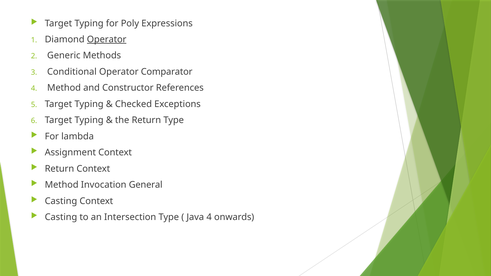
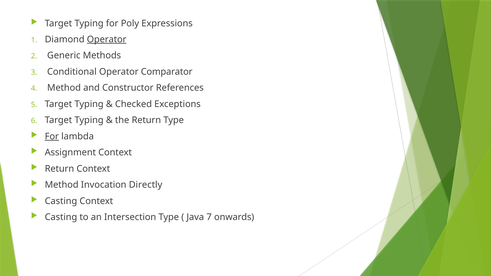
For at (52, 136) underline: none -> present
General: General -> Directly
Java 4: 4 -> 7
